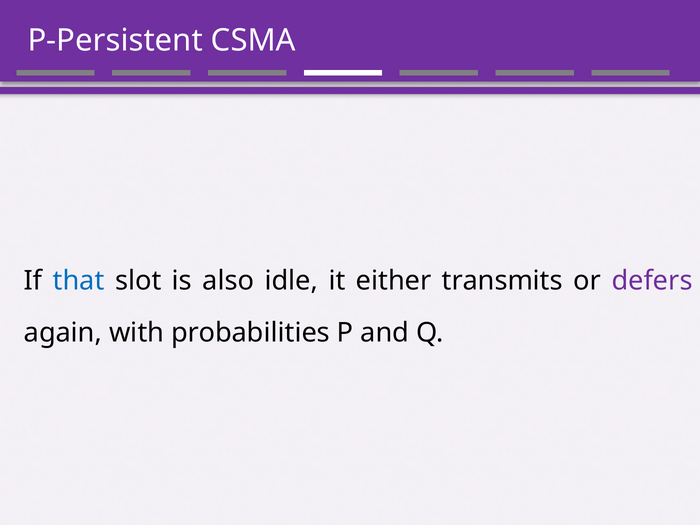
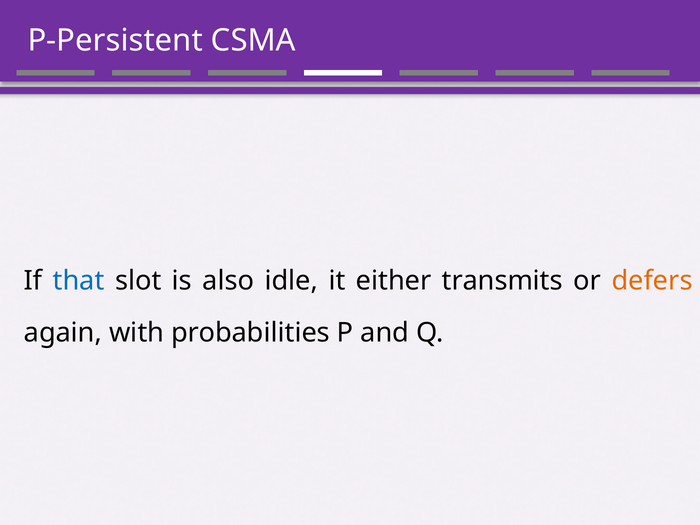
defers colour: purple -> orange
